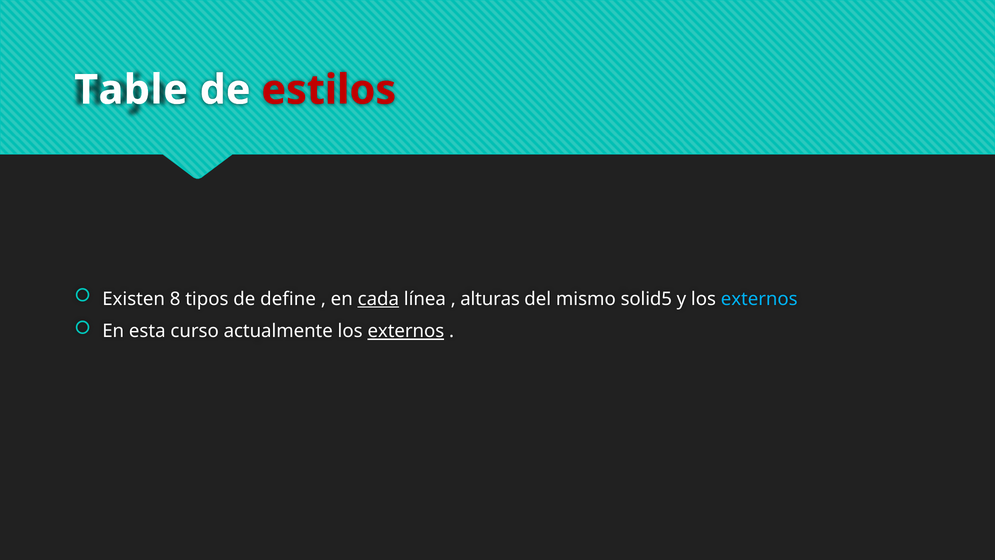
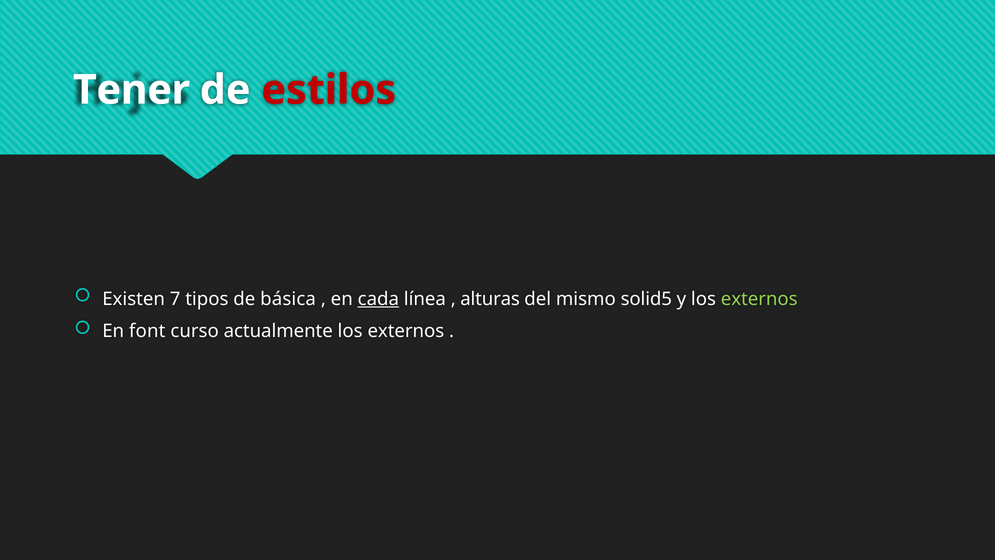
Table: Table -> Tener
8: 8 -> 7
define: define -> básica
externos at (759, 299) colour: light blue -> light green
esta: esta -> font
externos at (406, 331) underline: present -> none
